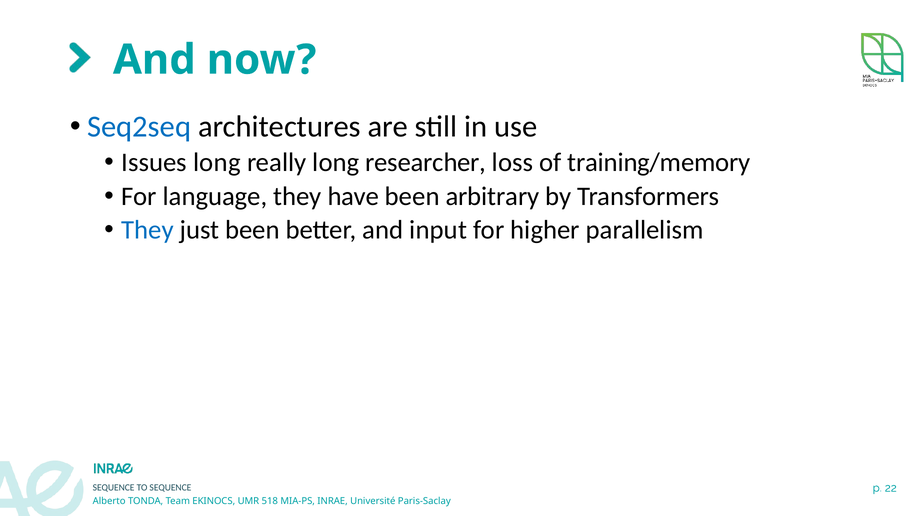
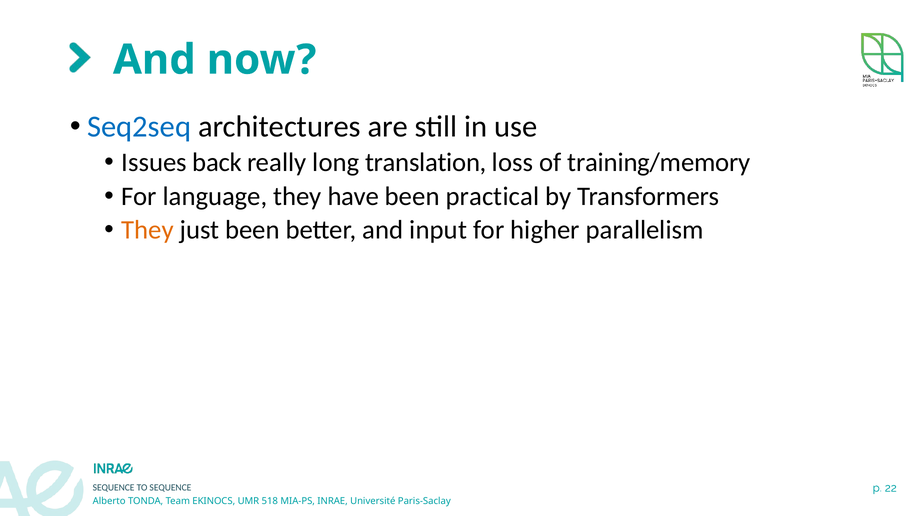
Issues long: long -> back
researcher: researcher -> translation
arbitrary: arbitrary -> practical
They at (148, 230) colour: blue -> orange
